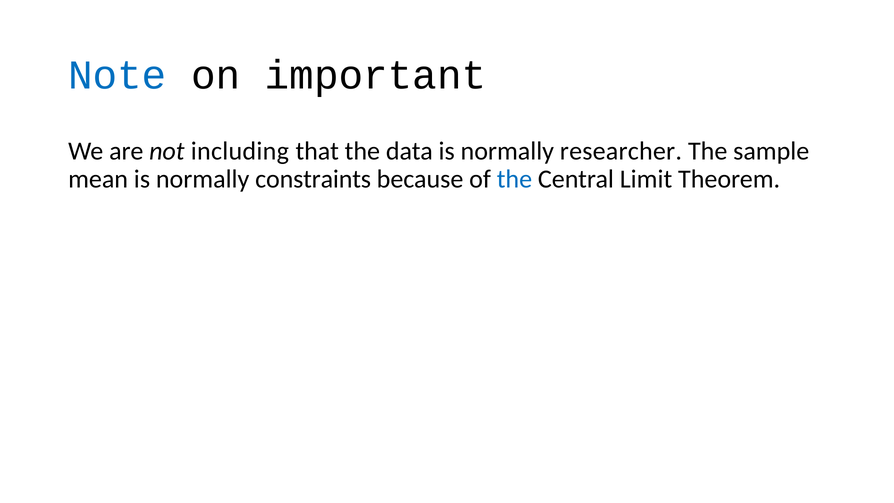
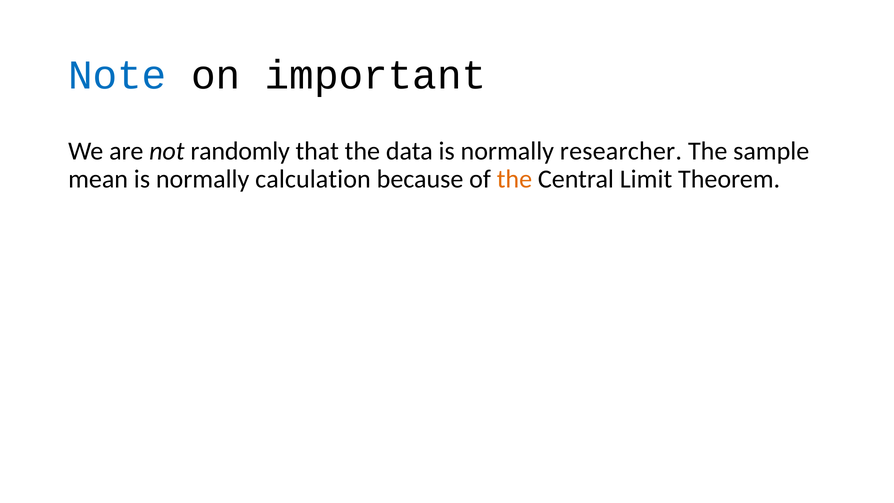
including: including -> randomly
constraints: constraints -> calculation
the at (514, 179) colour: blue -> orange
